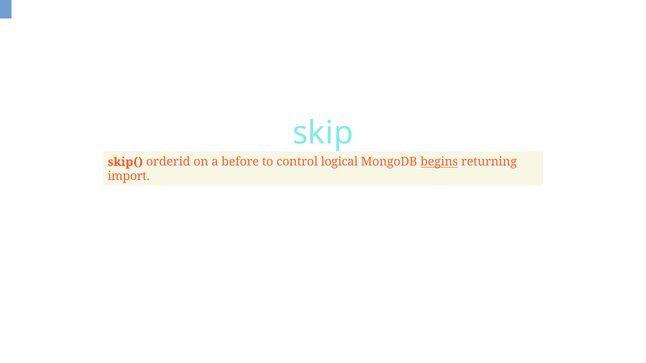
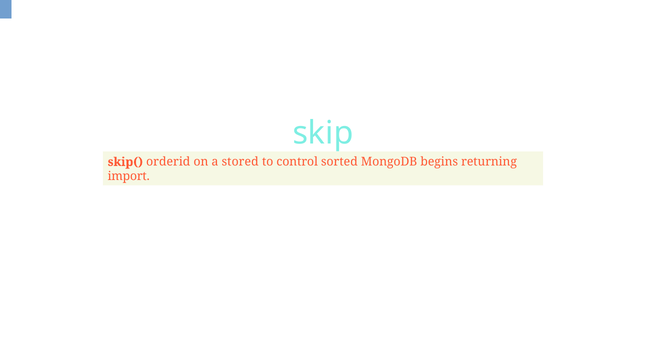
before: before -> stored
logical: logical -> sorted
begins underline: present -> none
